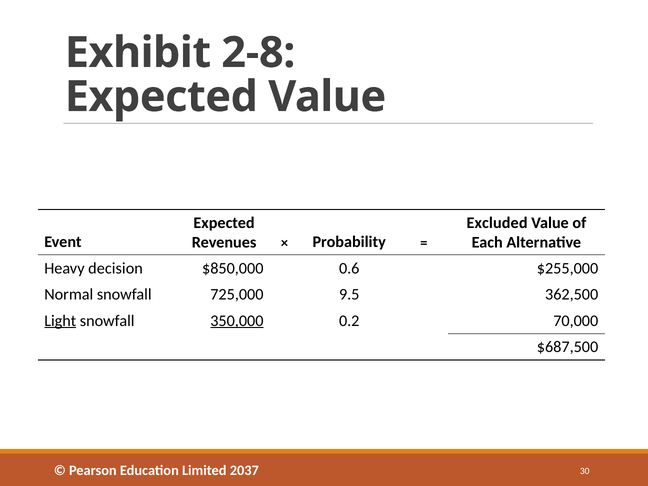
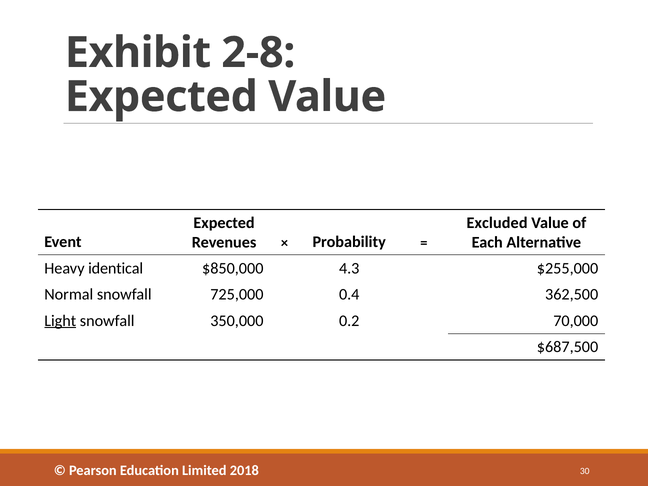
decision: decision -> identical
0.6: 0.6 -> 4.3
9.5: 9.5 -> 0.4
350,000 underline: present -> none
2037: 2037 -> 2018
